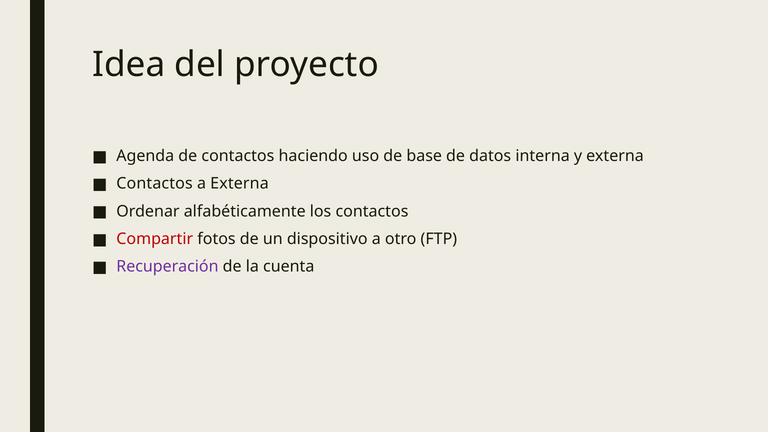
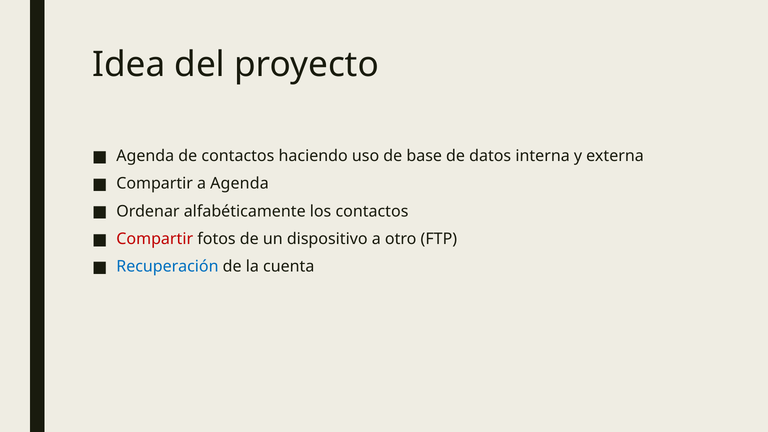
Contactos at (155, 184): Contactos -> Compartir
a Externa: Externa -> Agenda
Recuperación colour: purple -> blue
